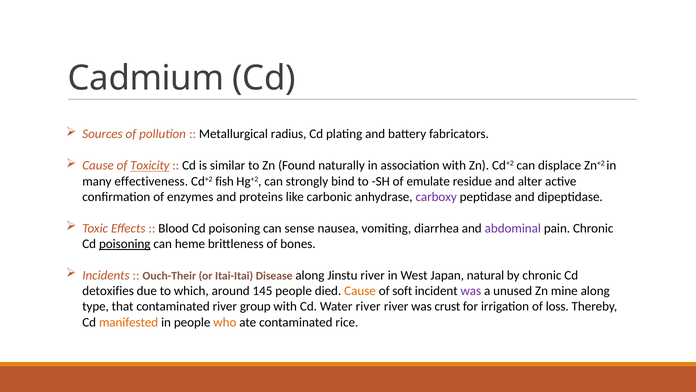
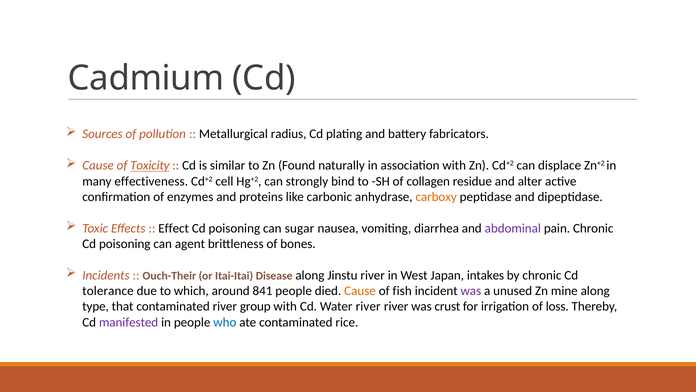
fish: fish -> cell
emulate: emulate -> collagen
carboxy colour: purple -> orange
Blood: Blood -> Effect
sense: sense -> sugar
poisoning at (125, 244) underline: present -> none
heme: heme -> agent
natural: natural -> intakes
detoxifies: detoxifies -> tolerance
145: 145 -> 841
soft: soft -> fish
manifested colour: orange -> purple
who colour: orange -> blue
